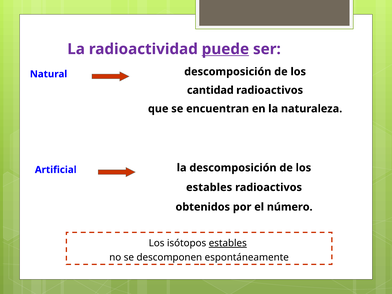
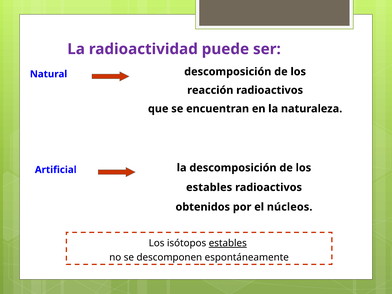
puede underline: present -> none
cantidad: cantidad -> reacción
número: número -> núcleos
